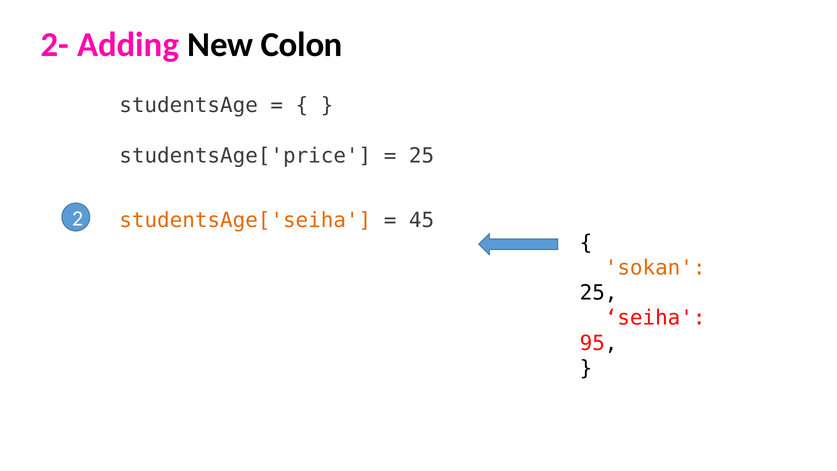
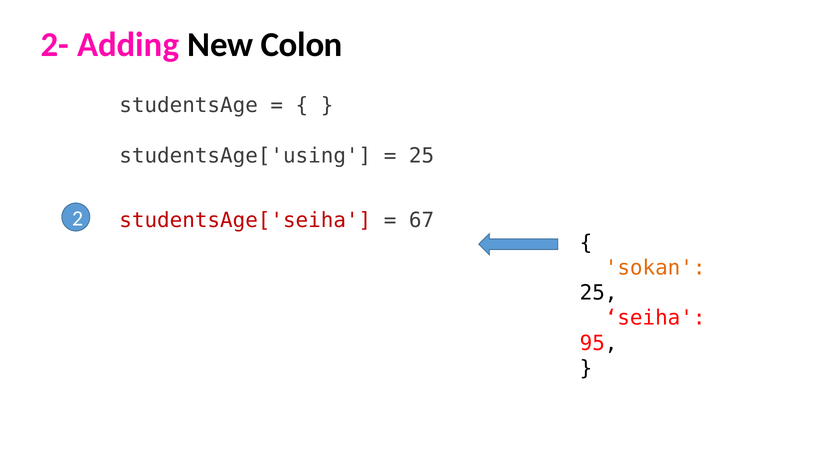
studentsAge['price: studentsAge['price -> studentsAge['using
studentsAge['seiha colour: orange -> red
45: 45 -> 67
